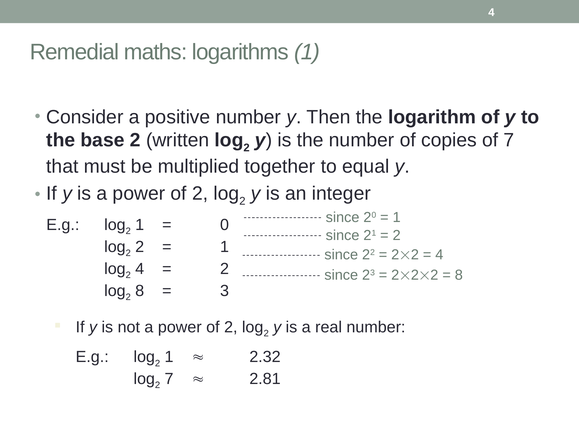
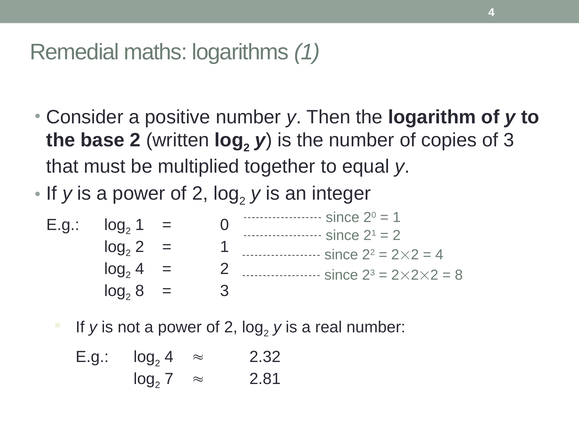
of 7: 7 -> 3
1 at (169, 357): 1 -> 4
